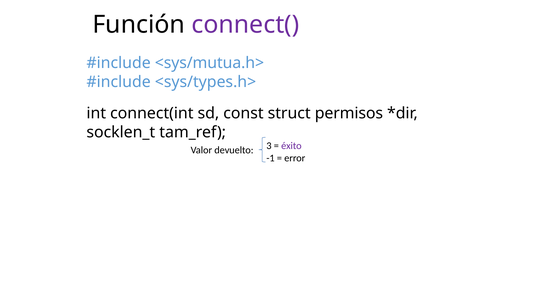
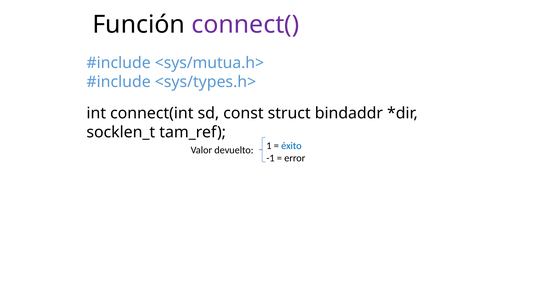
permisos: permisos -> bindaddr
3: 3 -> 1
éxito colour: purple -> blue
